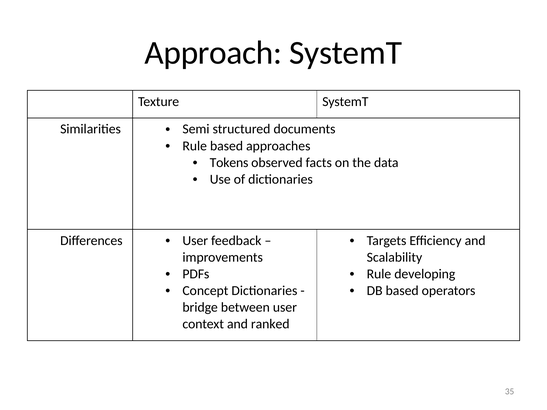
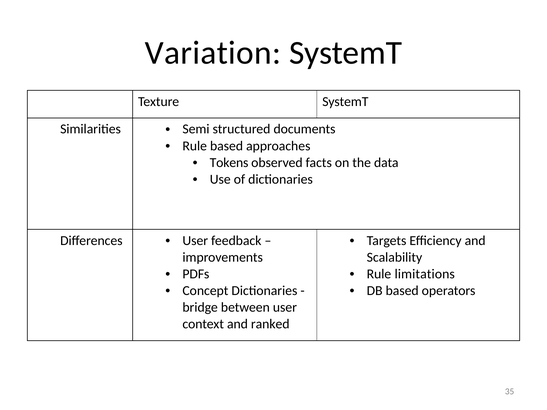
Approach: Approach -> Variation
developing: developing -> limitations
